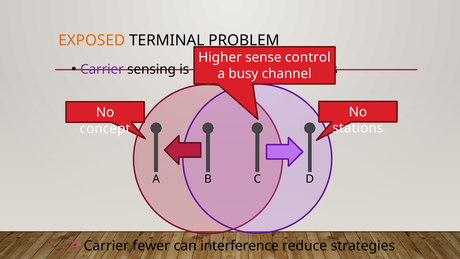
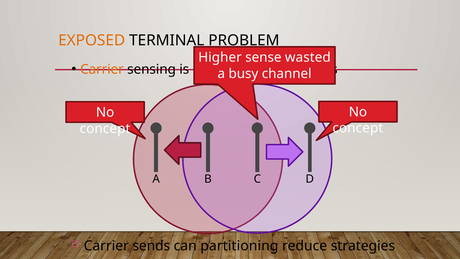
control: control -> wasted
Carrier at (102, 69) colour: purple -> orange
stations at (358, 128): stations -> concept
fewer: fewer -> sends
interference: interference -> partitioning
